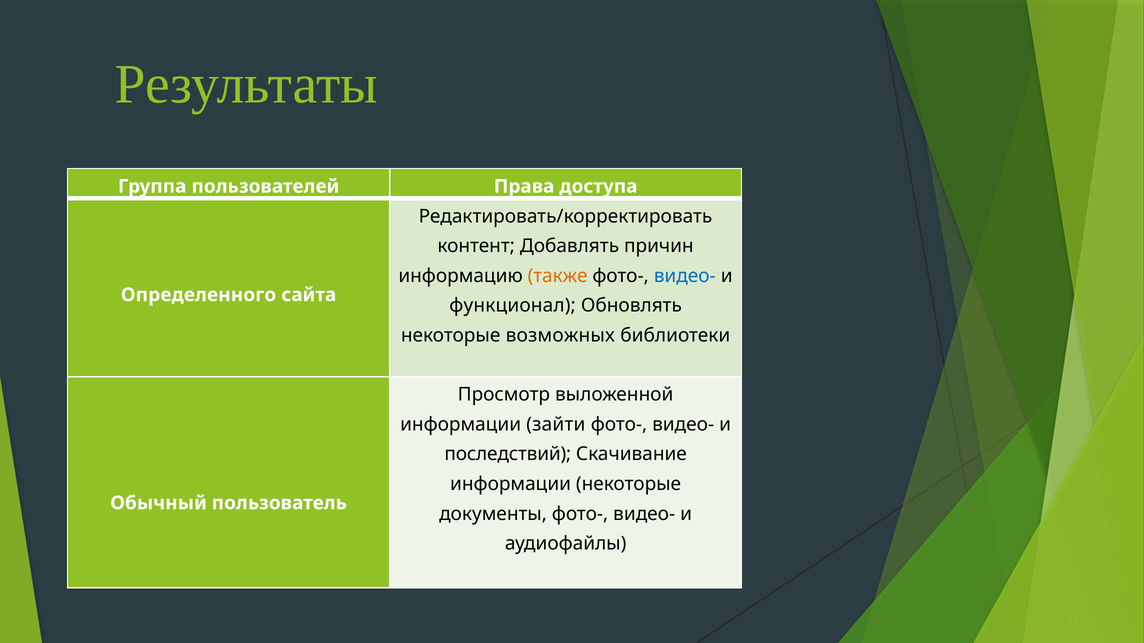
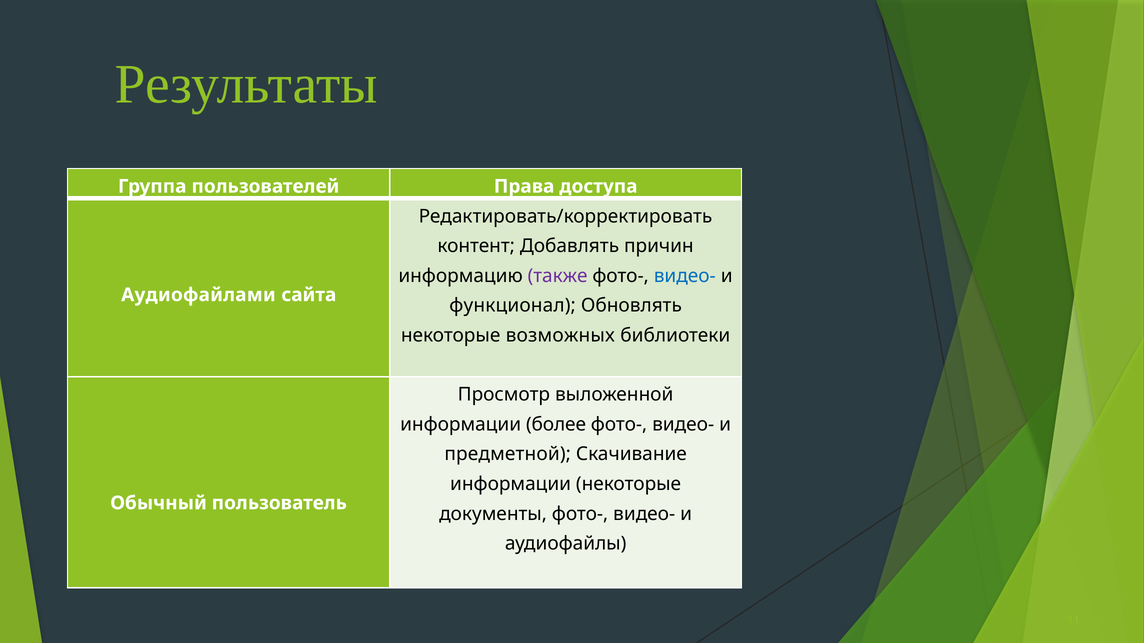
также colour: orange -> purple
Определенного: Определенного -> Аудиофайлами
зайти: зайти -> более
последствий: последствий -> предметной
